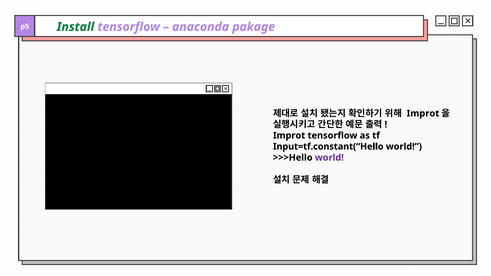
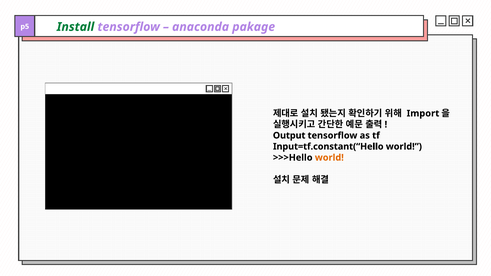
Improt at (423, 113): Improt -> Import
Improt at (289, 136): Improt -> Output
world at (329, 158) colour: purple -> orange
